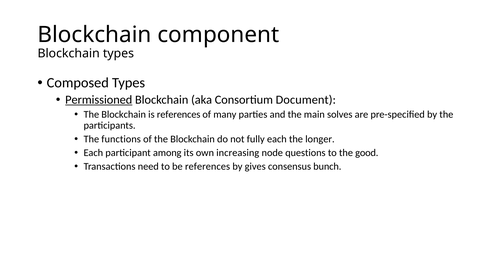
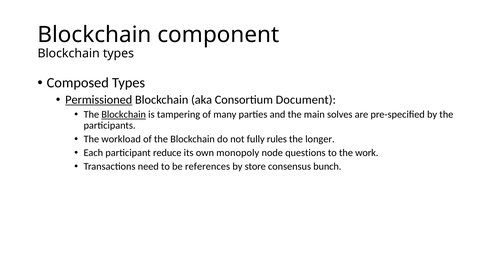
Blockchain at (124, 115) underline: none -> present
is references: references -> tampering
functions: functions -> workload
fully each: each -> rules
among: among -> reduce
increasing: increasing -> monopoly
good: good -> work
gives: gives -> store
